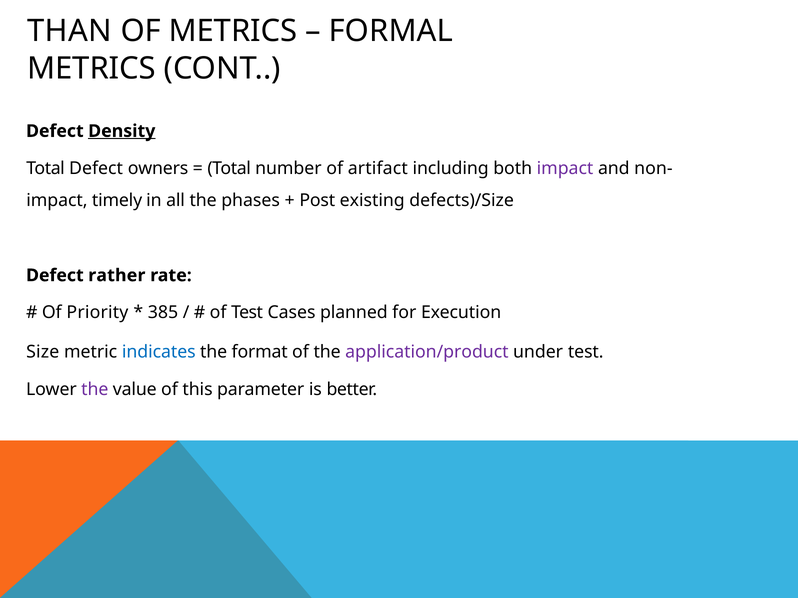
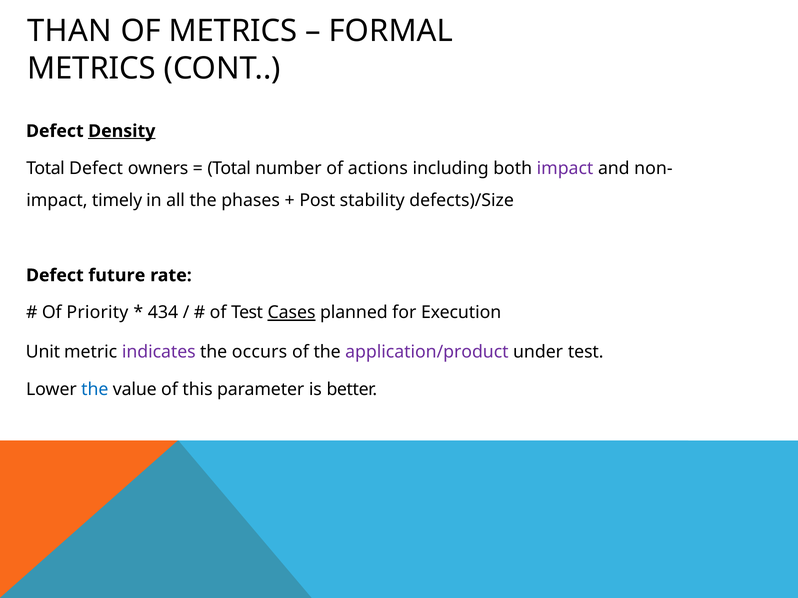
artifact: artifact -> actions
existing: existing -> stability
rather: rather -> future
385: 385 -> 434
Cases underline: none -> present
Size: Size -> Unit
indicates colour: blue -> purple
format: format -> occurs
the at (95, 390) colour: purple -> blue
